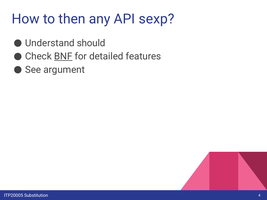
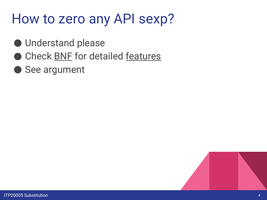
then: then -> zero
should: should -> please
features underline: none -> present
